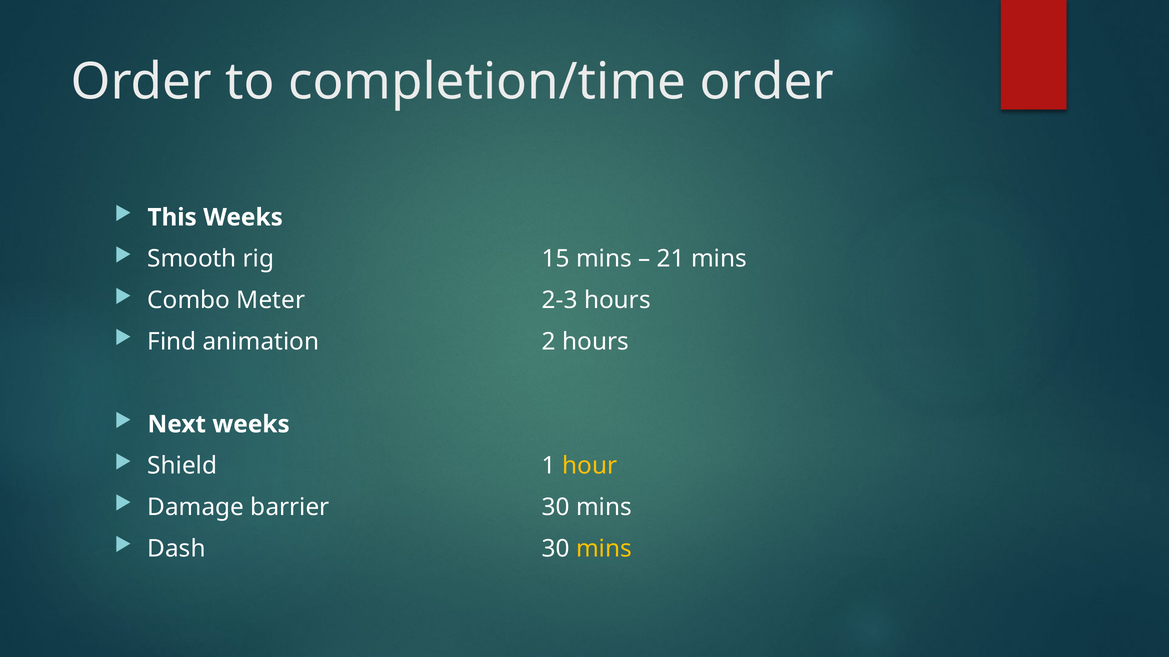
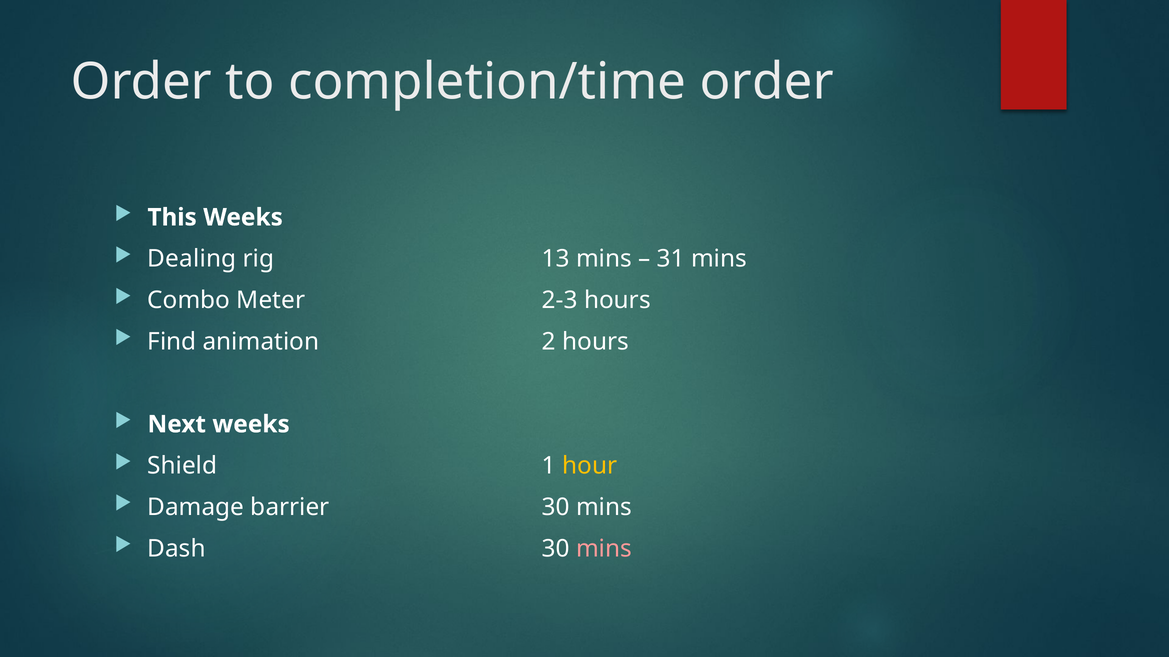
Smooth: Smooth -> Dealing
15: 15 -> 13
21: 21 -> 31
mins at (604, 549) colour: yellow -> pink
